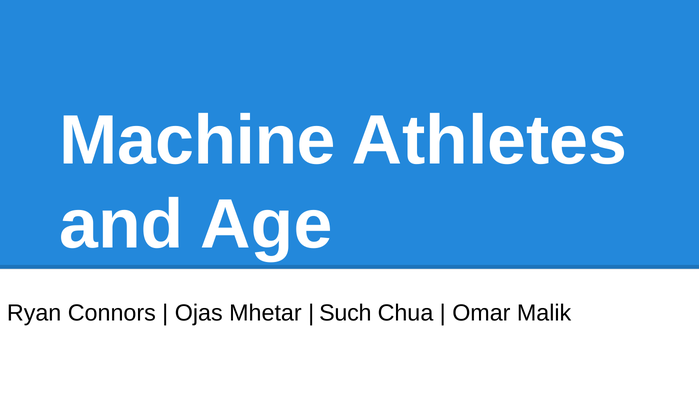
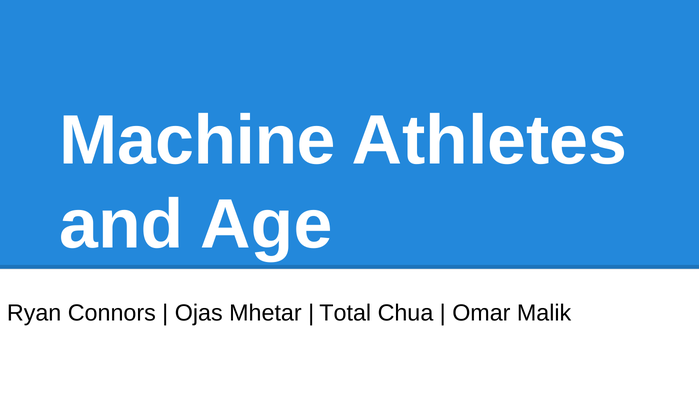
Such: Such -> Total
